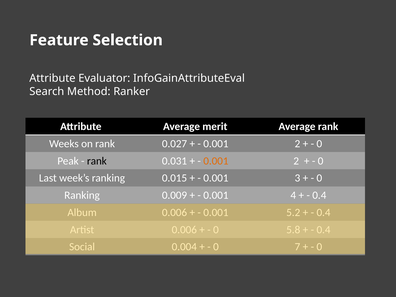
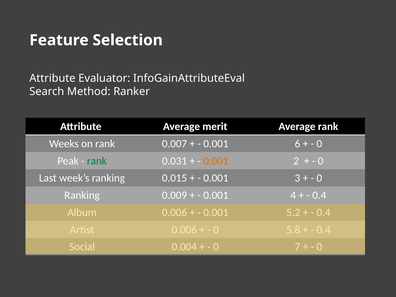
0.027: 0.027 -> 0.007
2 at (297, 144): 2 -> 6
rank at (97, 161) colour: black -> green
